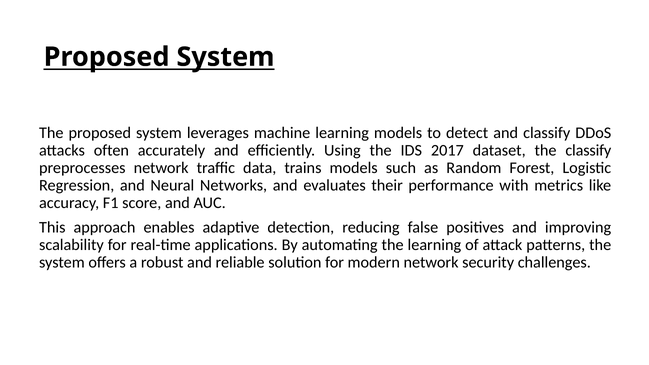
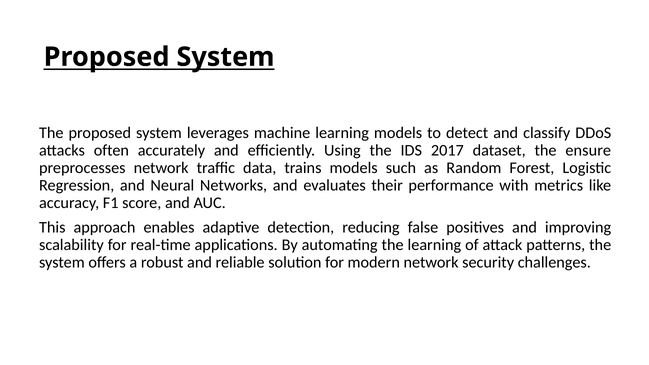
the classify: classify -> ensure
